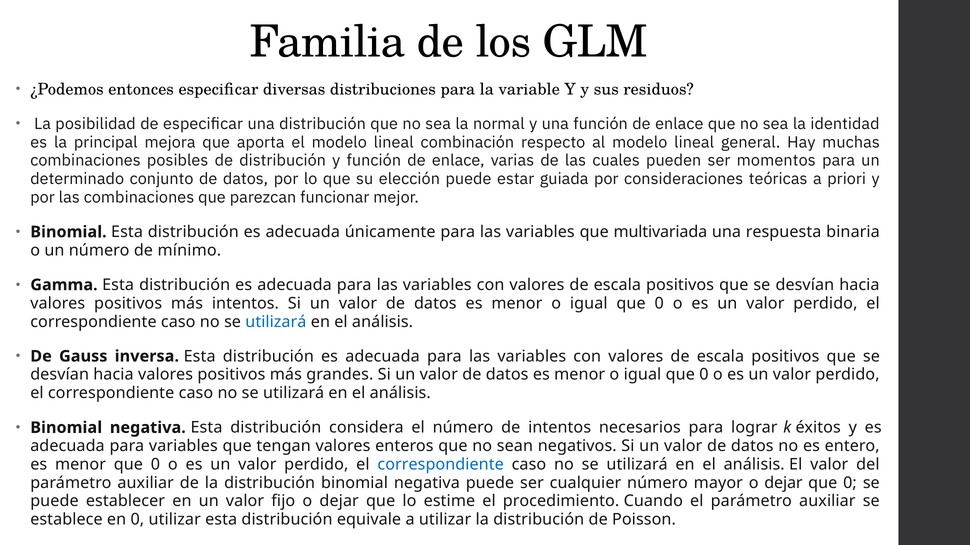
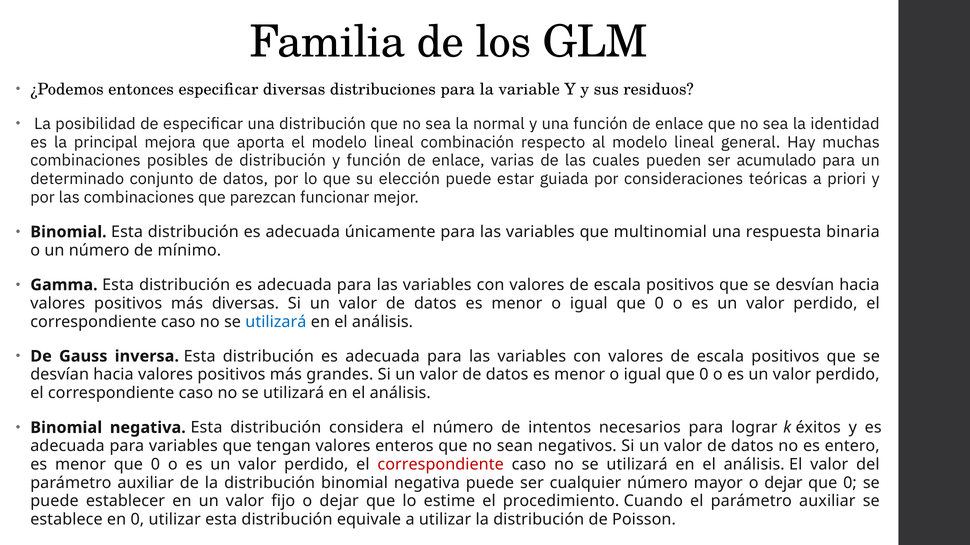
momentos: momentos -> acumulado
multivariada: multivariada -> multinomial
más intentos: intentos -> diversas
correspondiente at (441, 465) colour: blue -> red
